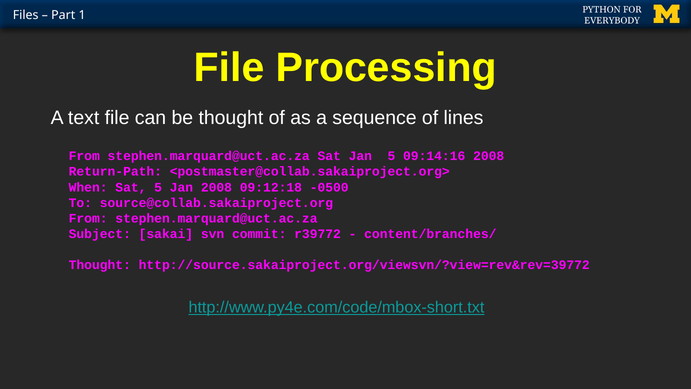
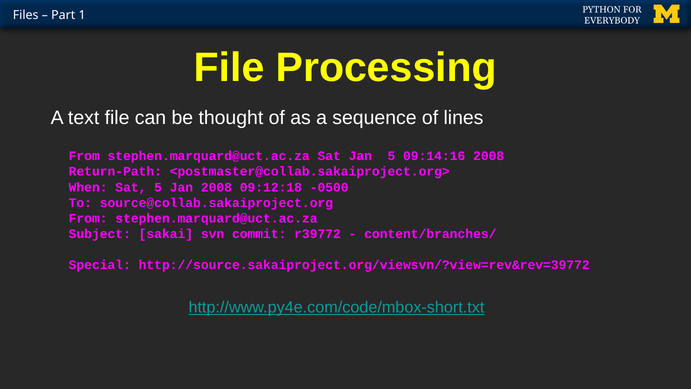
Thought at (100, 265): Thought -> Special
